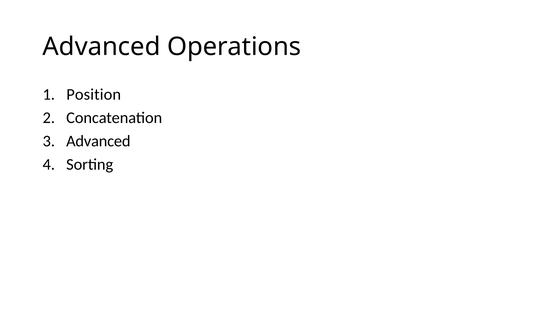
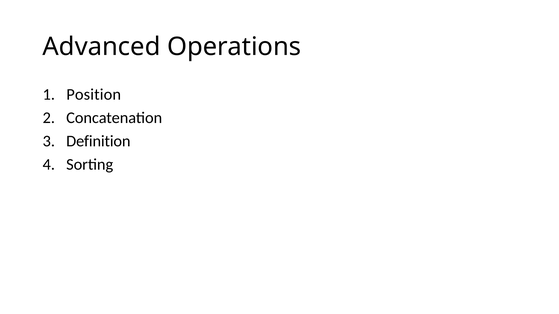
Advanced at (98, 141): Advanced -> Definition
